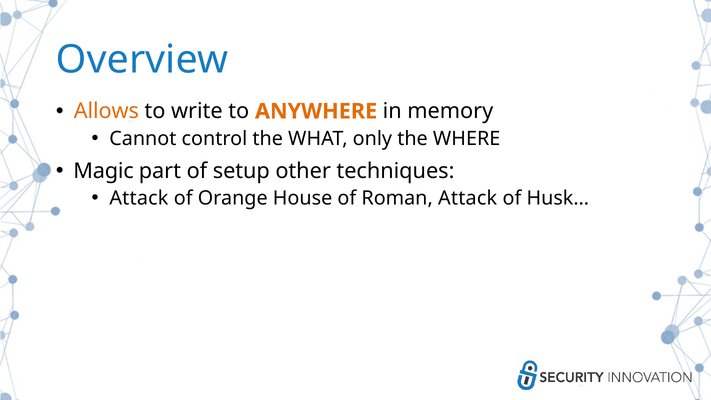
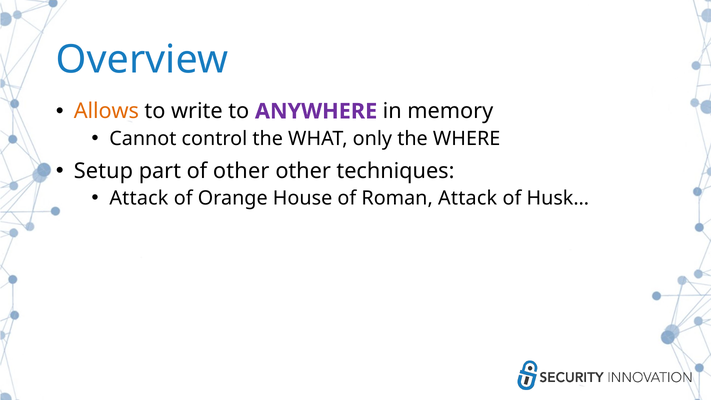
ANYWHERE colour: orange -> purple
Magic: Magic -> Setup
of setup: setup -> other
